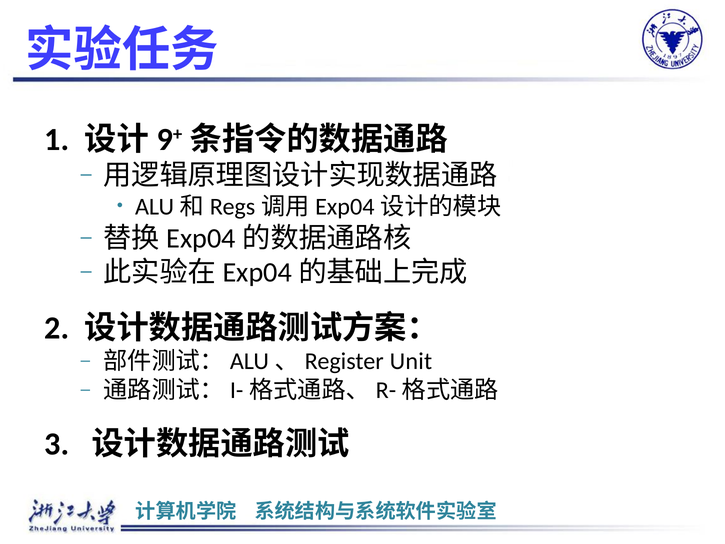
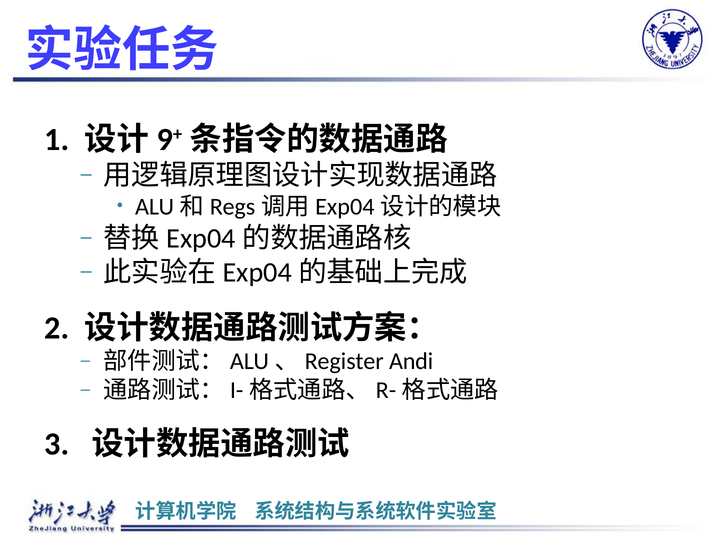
Unit: Unit -> Andi
